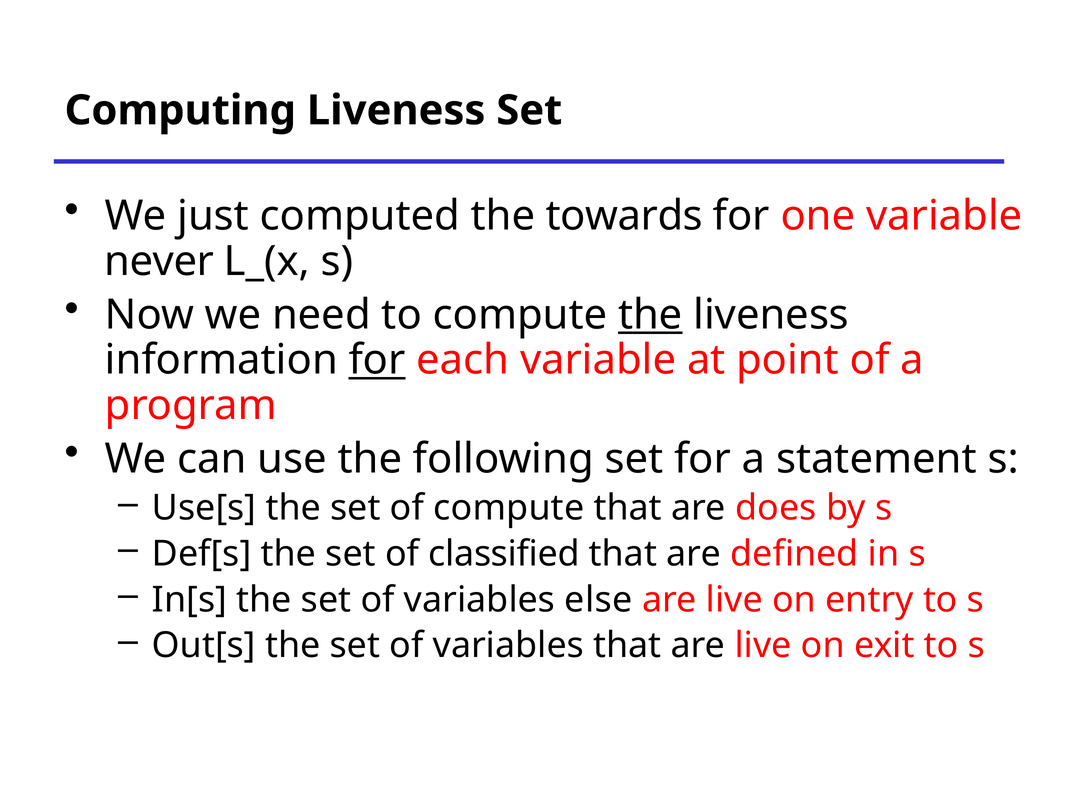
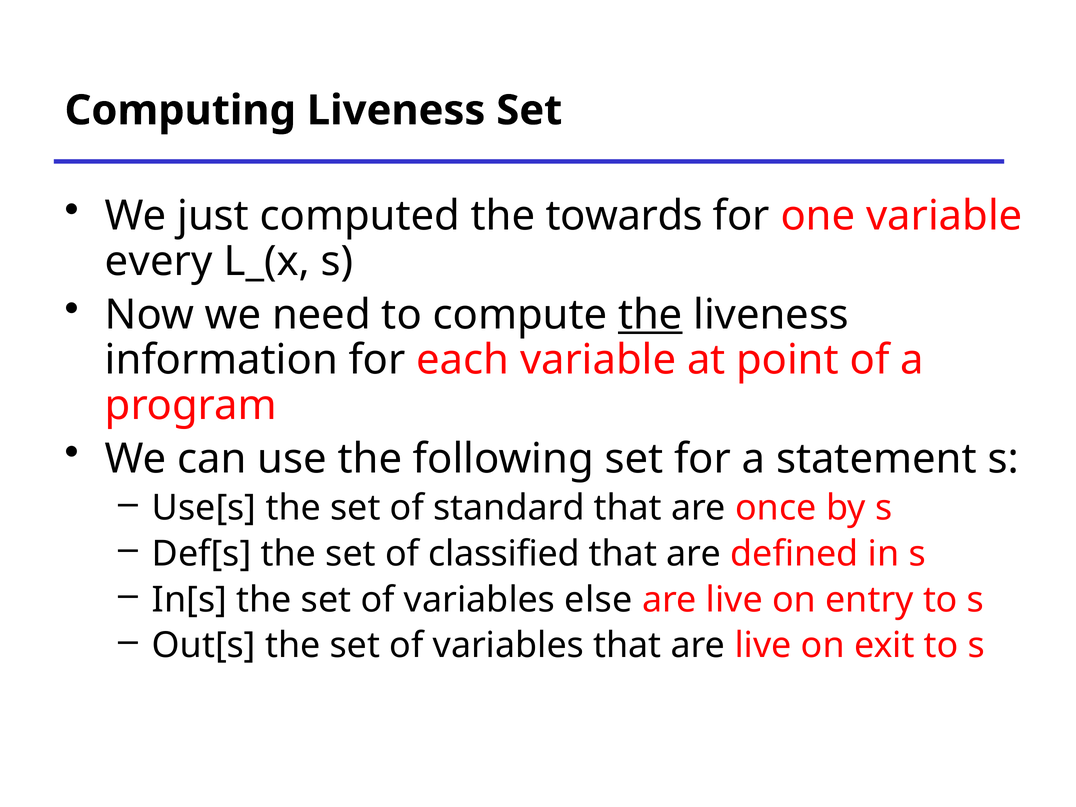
never: never -> every
for at (377, 360) underline: present -> none
of compute: compute -> standard
does: does -> once
